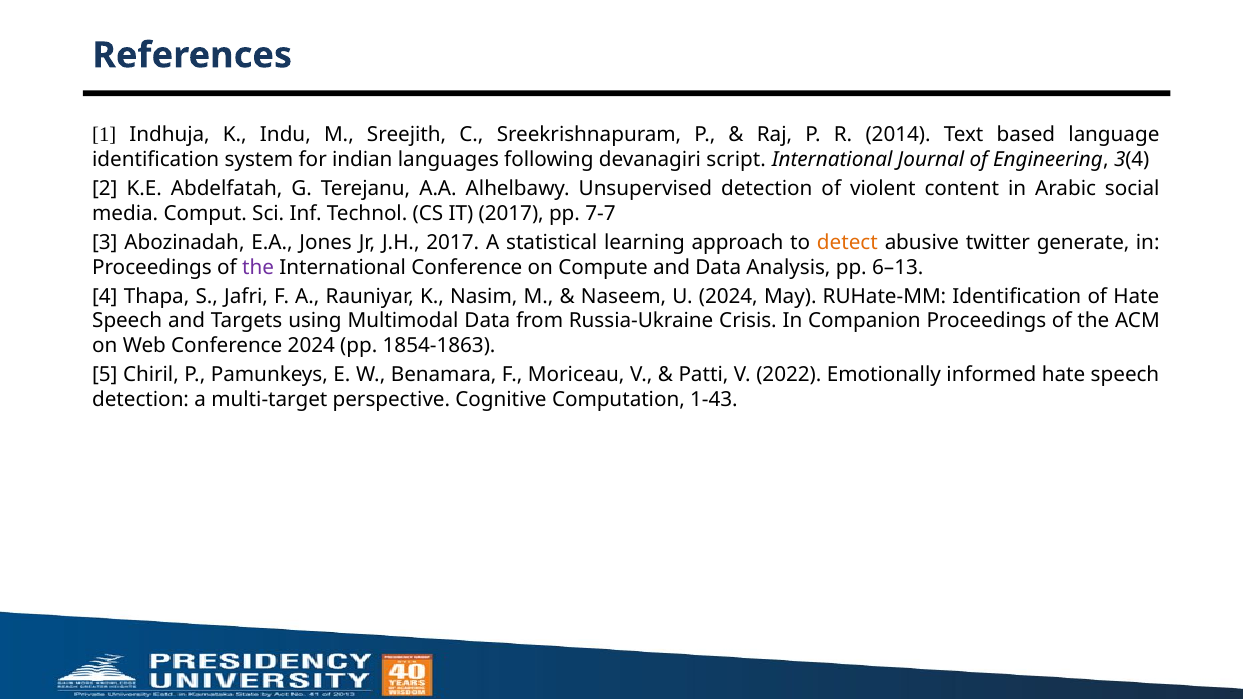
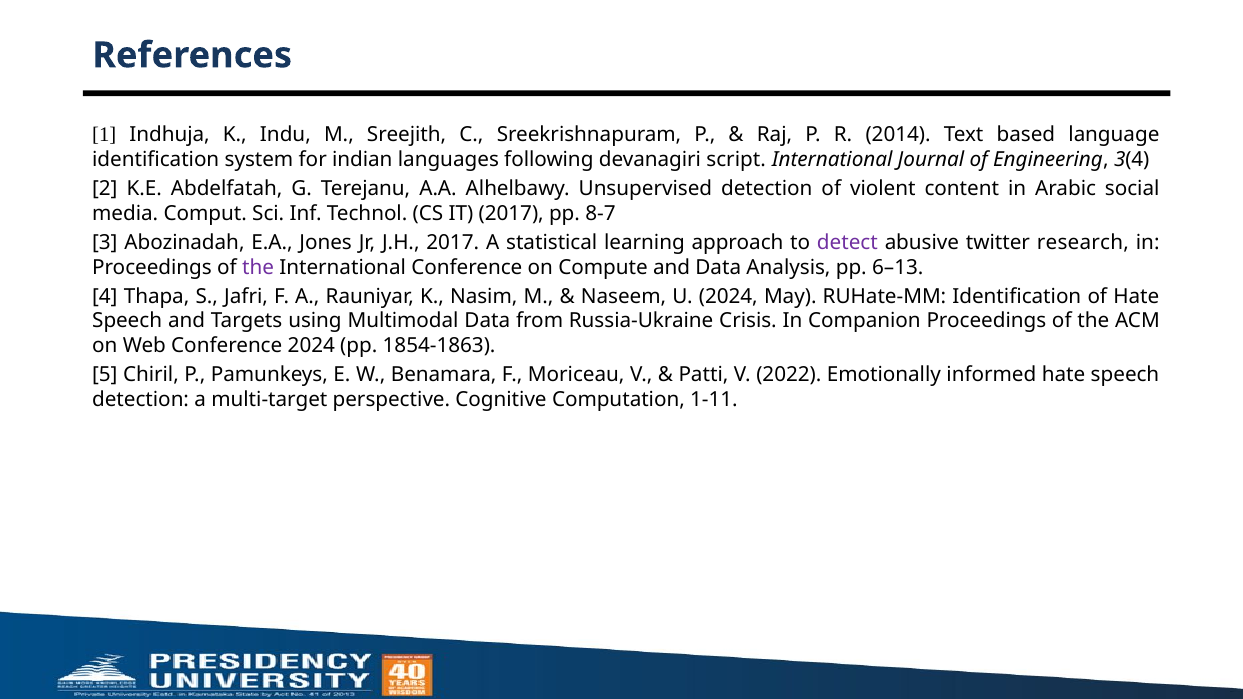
7-7: 7-7 -> 8-7
detect colour: orange -> purple
generate: generate -> research
1-43: 1-43 -> 1-11
